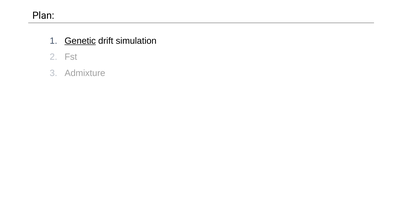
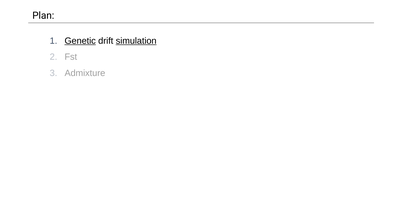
simulation underline: none -> present
